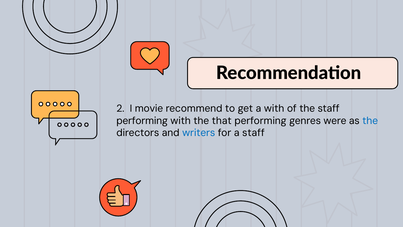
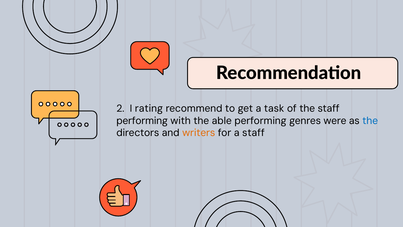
movie: movie -> rating
a with: with -> task
that: that -> able
writers colour: blue -> orange
